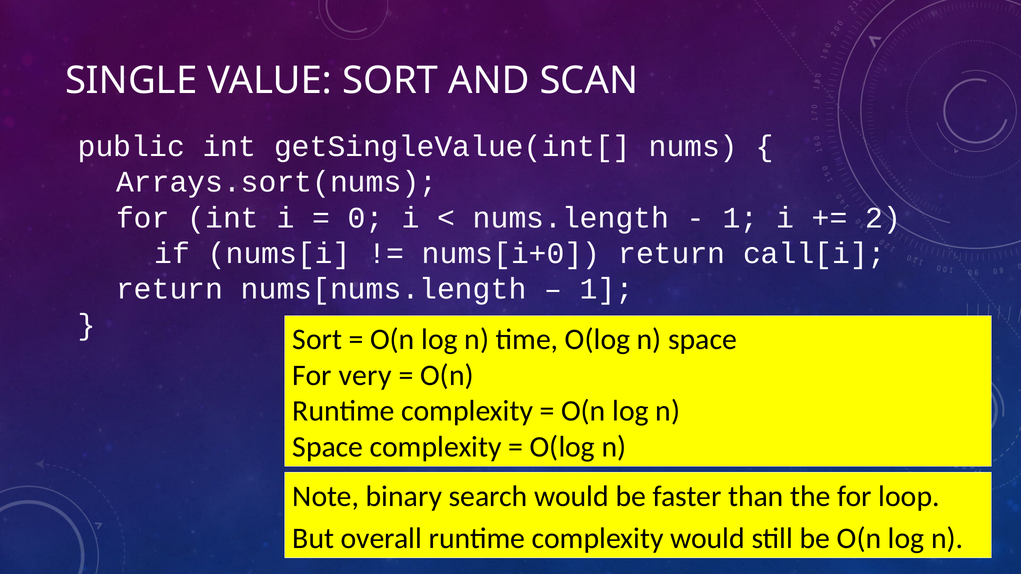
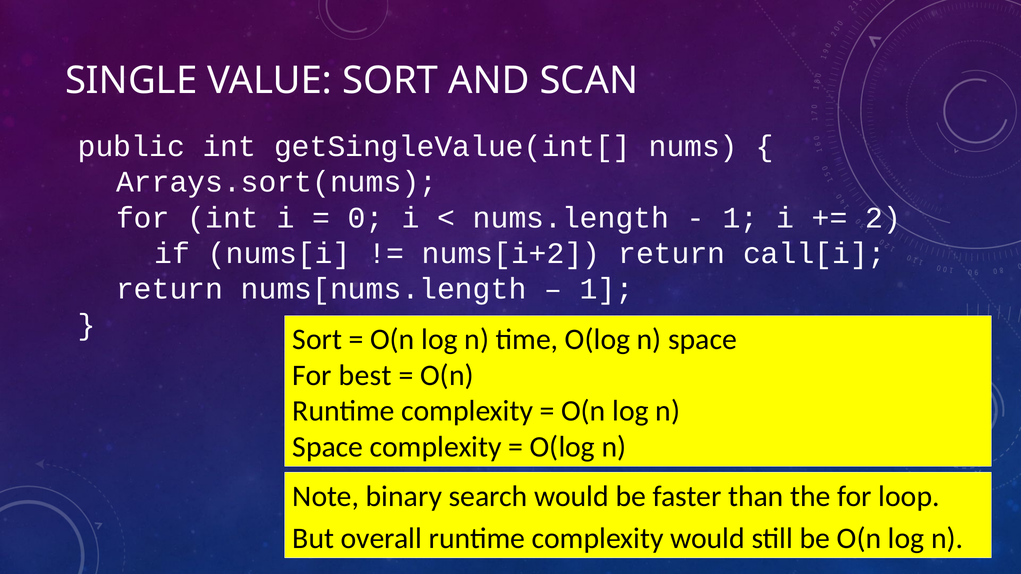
nums[i+0: nums[i+0 -> nums[i+2
very: very -> best
